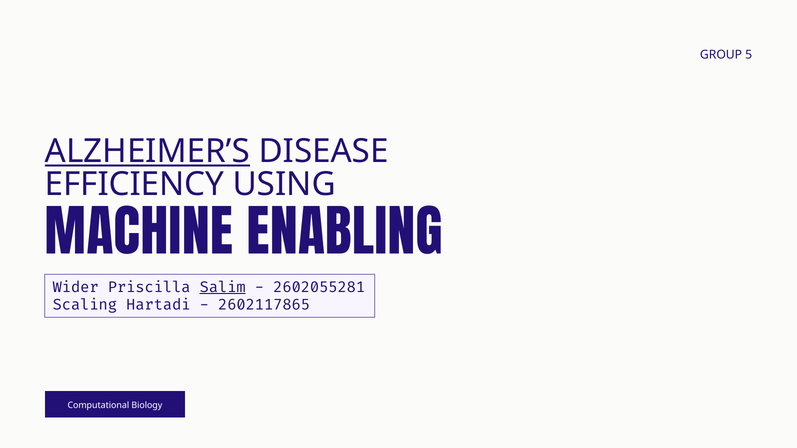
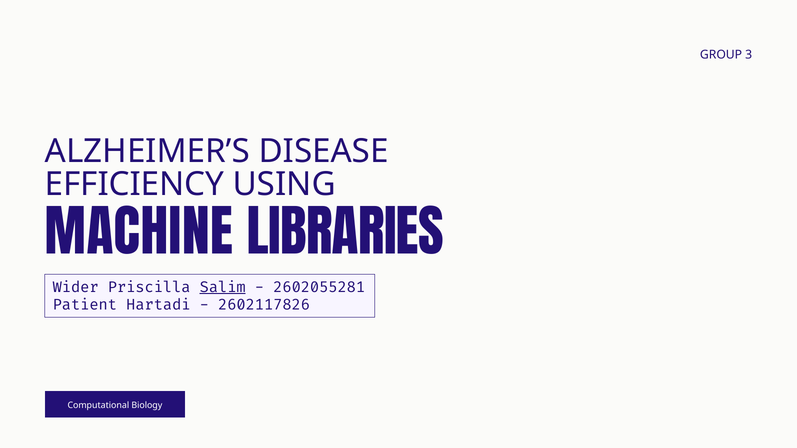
5: 5 -> 3
ALZHEIMER’S underline: present -> none
ENABLING: ENABLING -> LIBRARIES
Scaling: Scaling -> Patient
2602117865: 2602117865 -> 2602117826
